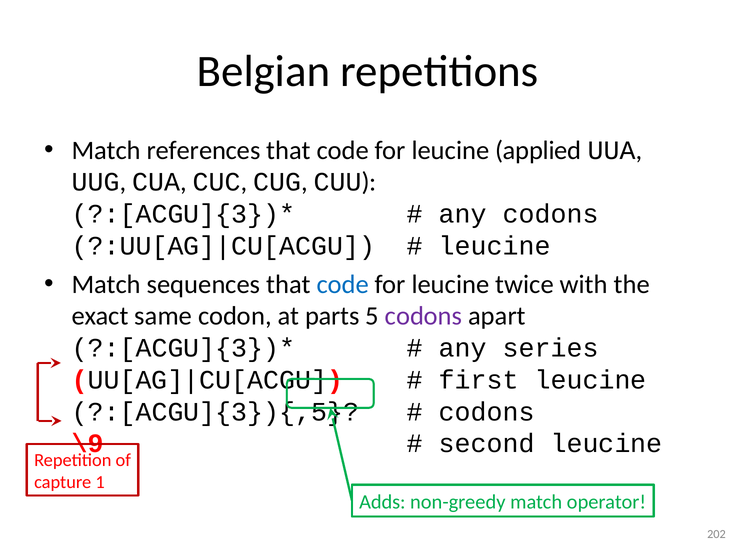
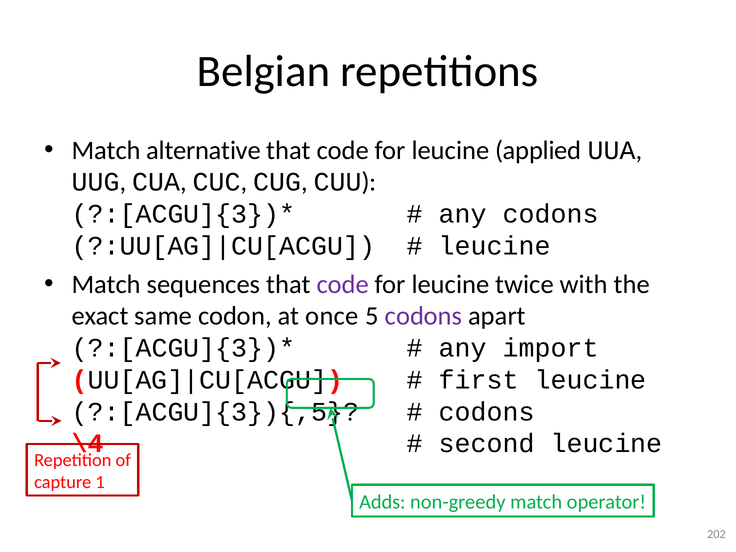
references: references -> alternative
code at (343, 284) colour: blue -> purple
parts: parts -> once
series: series -> import
\9: \9 -> \4
